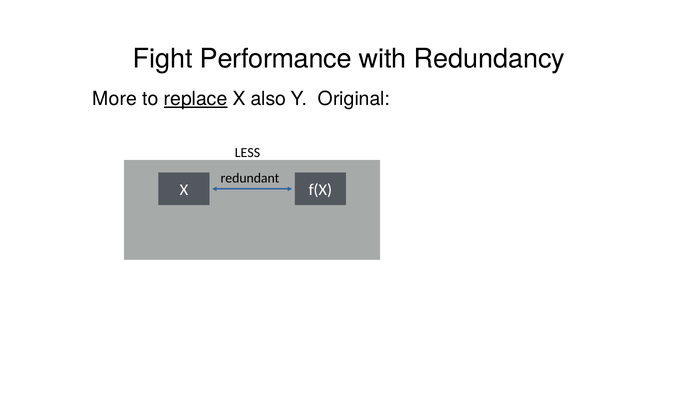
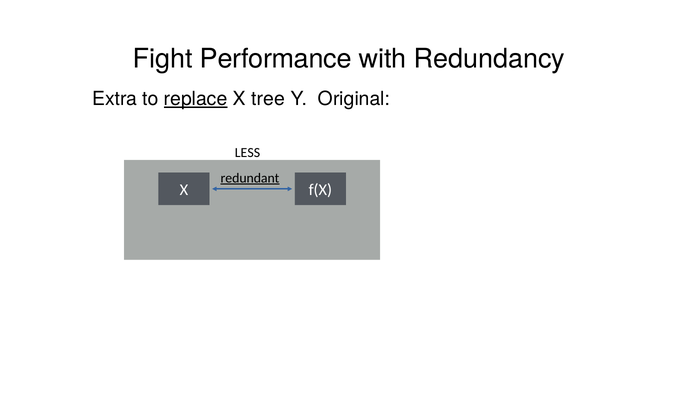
More: More -> Extra
also: also -> tree
redundant underline: none -> present
